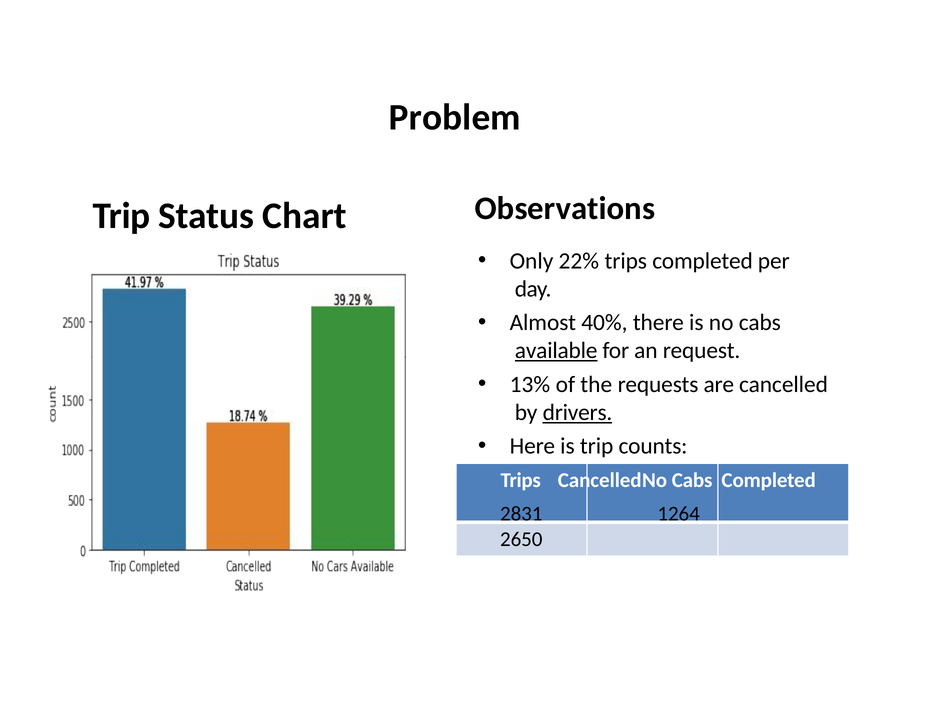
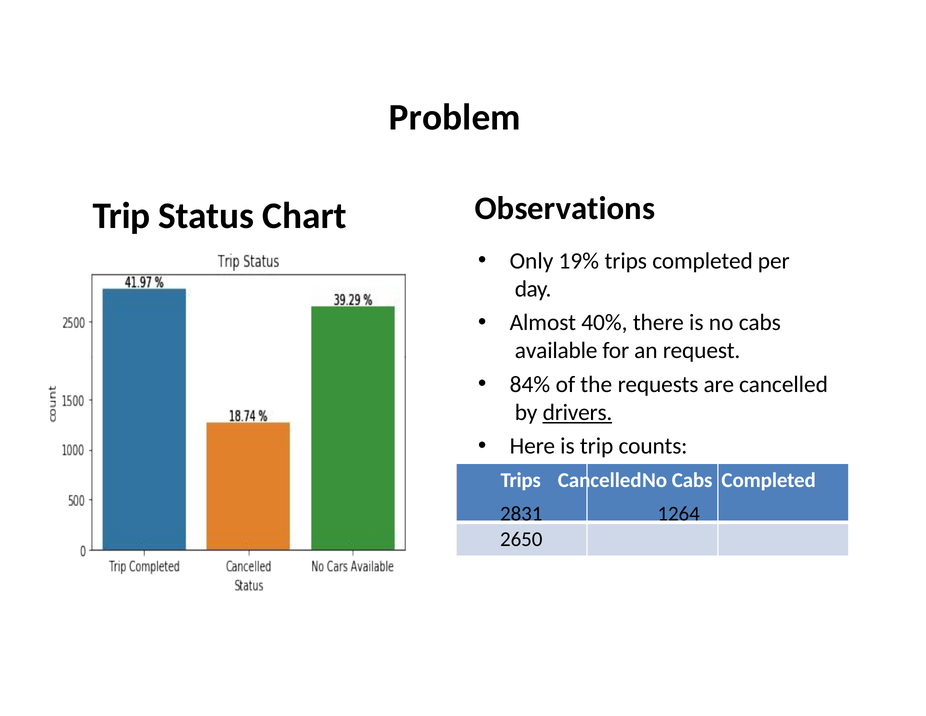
22%: 22% -> 19%
available underline: present -> none
13%: 13% -> 84%
